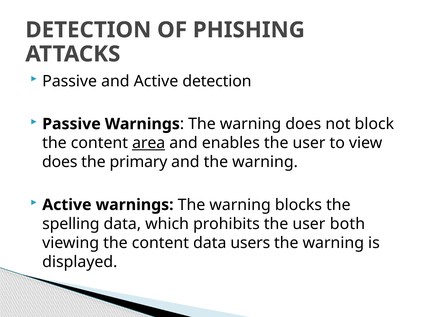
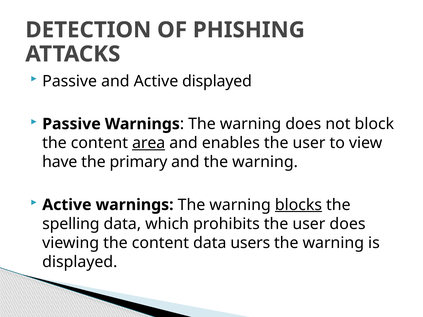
Active detection: detection -> displayed
does at (60, 162): does -> have
blocks underline: none -> present
user both: both -> does
